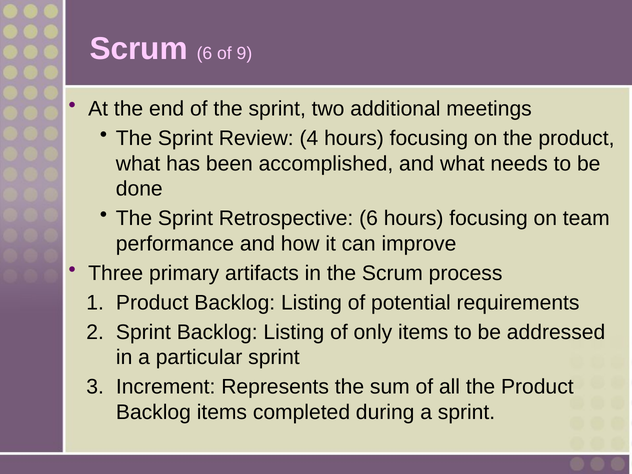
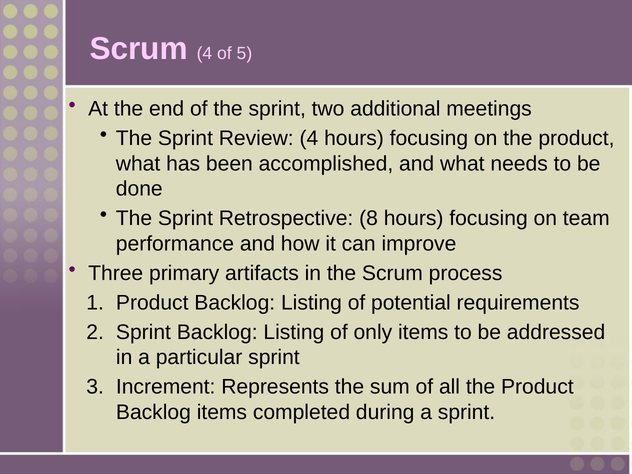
Scrum 6: 6 -> 4
9: 9 -> 5
Retrospective 6: 6 -> 8
